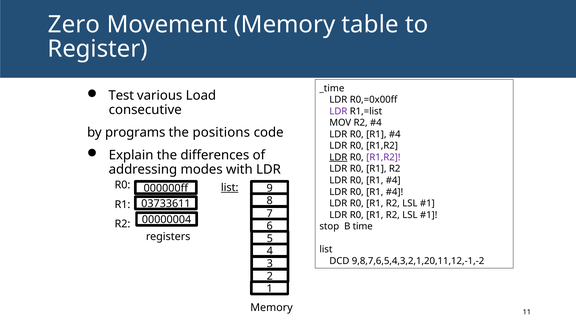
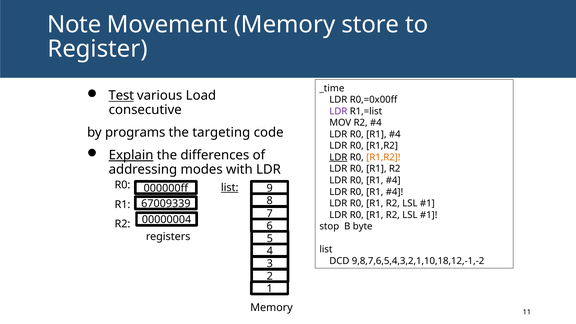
Zero: Zero -> Note
table: table -> store
Test underline: none -> present
positions: positions -> targeting
Explain underline: none -> present
R1,R2 at (383, 157) colour: purple -> orange
03733611: 03733611 -> 67009339
time: time -> byte
9,8,7,6,5,4,3,2,1,20,11,12,-1,-2: 9,8,7,6,5,4,3,2,1,20,11,12,-1,-2 -> 9,8,7,6,5,4,3,2,1,10,18,12,-1,-2
